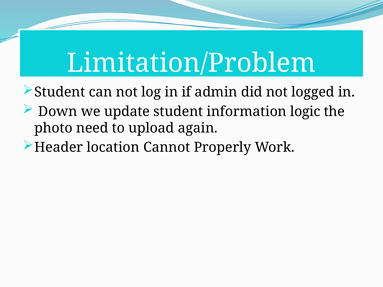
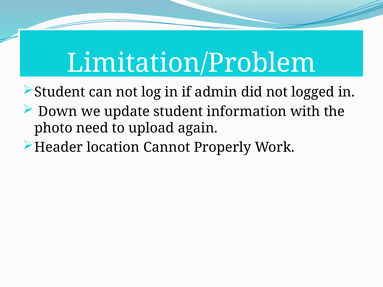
logic: logic -> with
